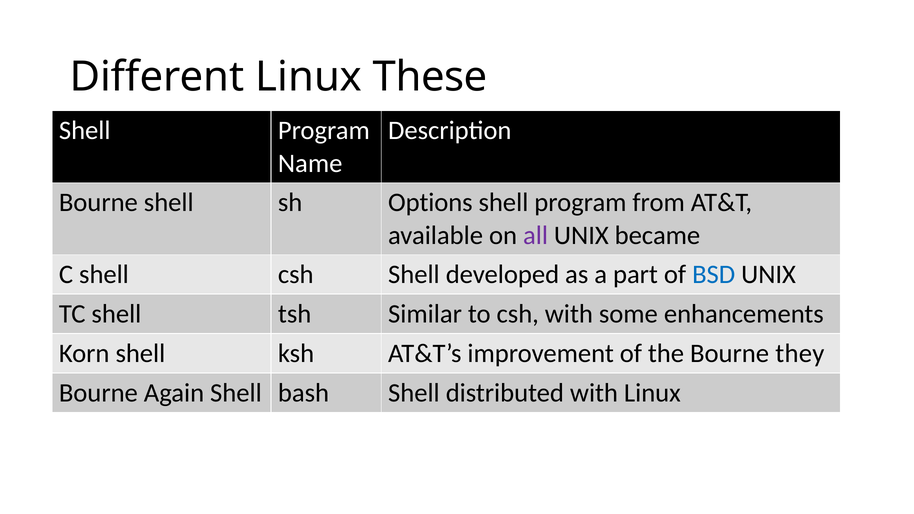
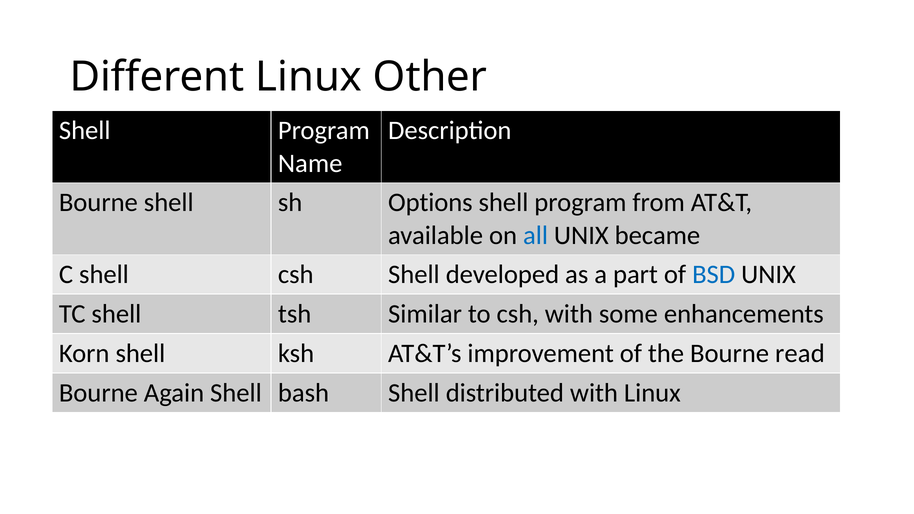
These: These -> Other
all colour: purple -> blue
they: they -> read
